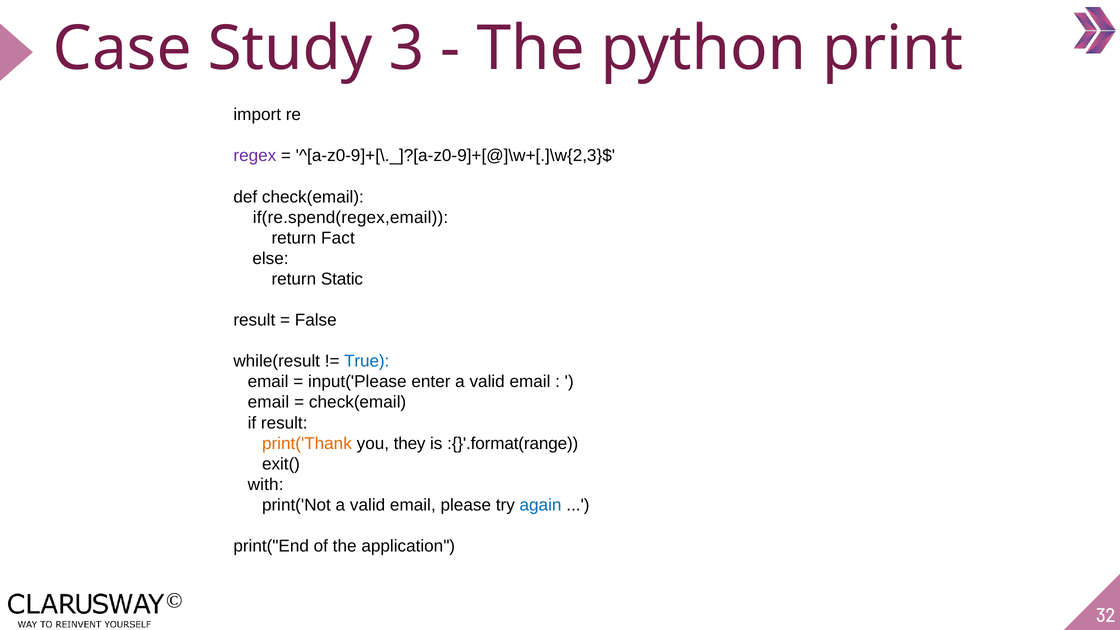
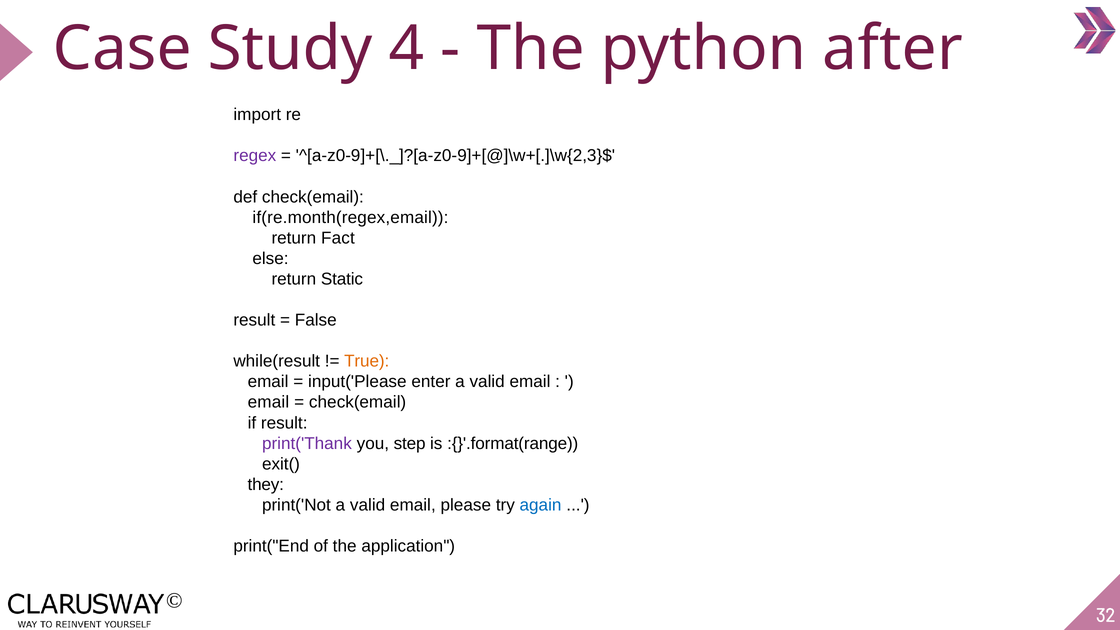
3: 3 -> 4
print: print -> after
if(re.spend(regex,email: if(re.spend(regex,email -> if(re.month(regex,email
True colour: blue -> orange
print('Thank colour: orange -> purple
they: they -> step
with: with -> they
